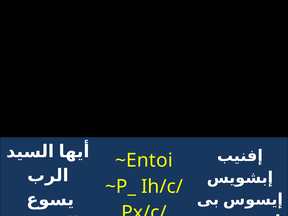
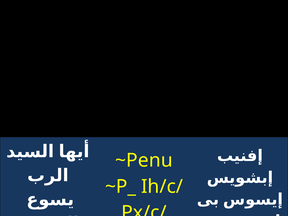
~Entoi: ~Entoi -> ~Penu
